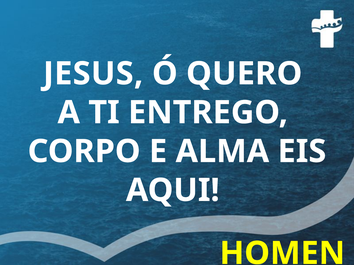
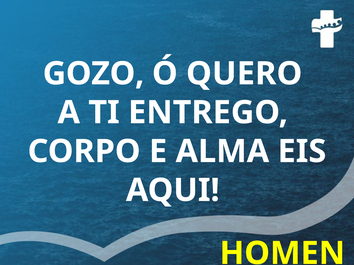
JESUS: JESUS -> GOZO
